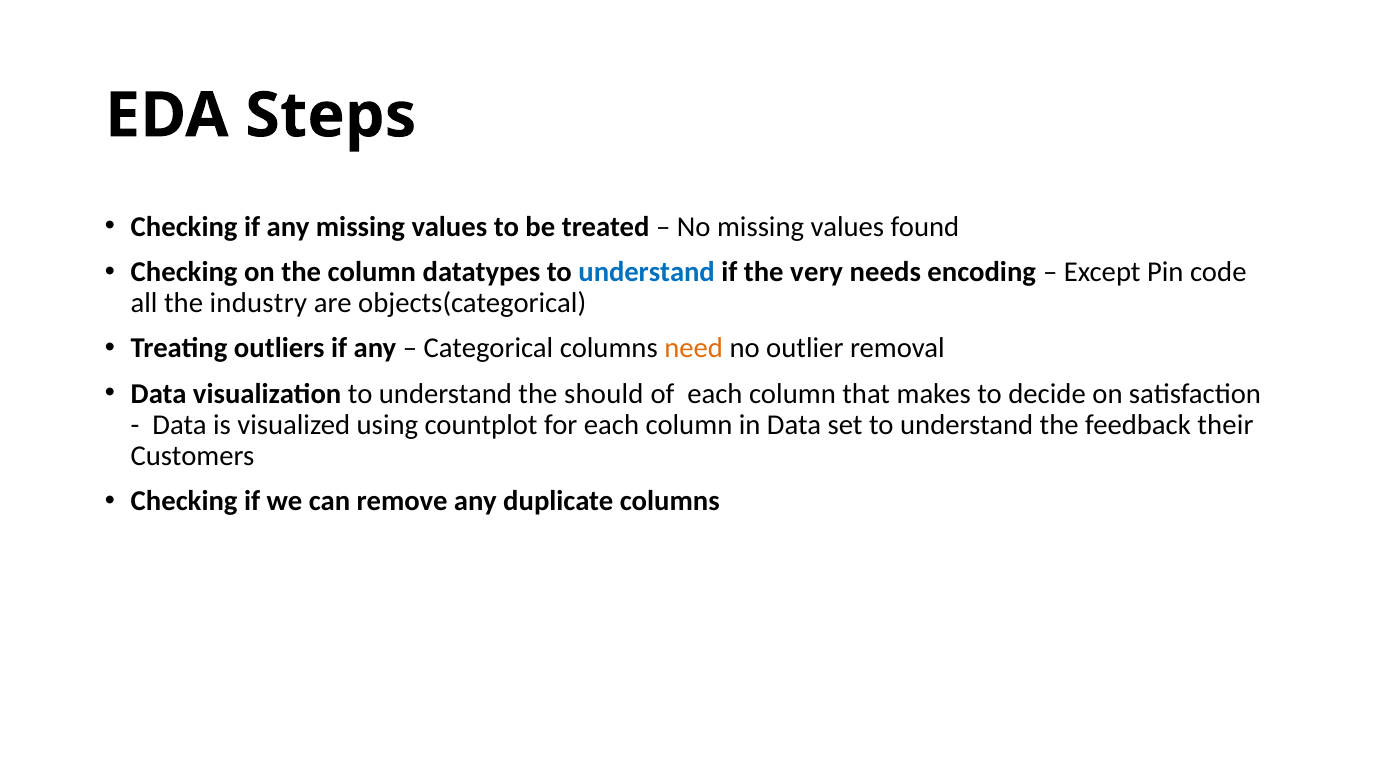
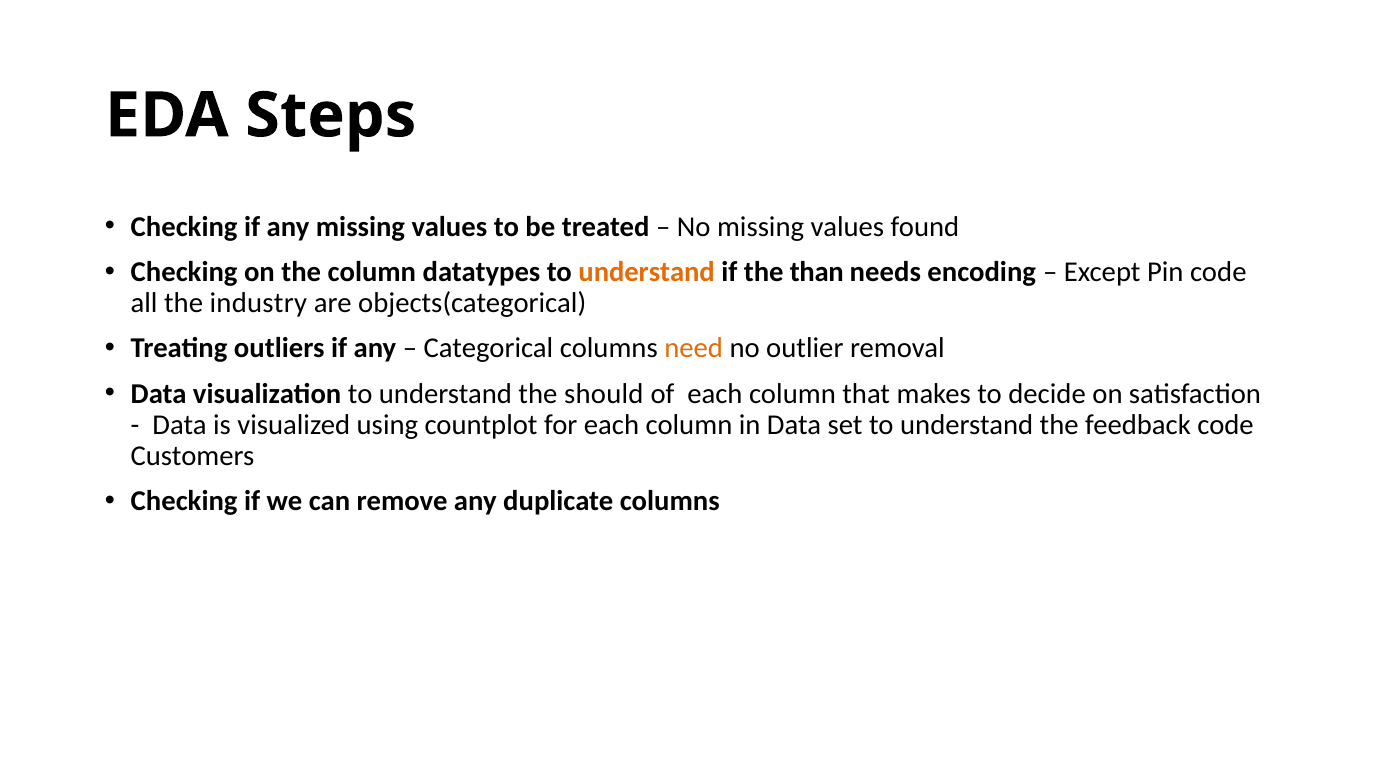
understand at (647, 272) colour: blue -> orange
very: very -> than
feedback their: their -> code
